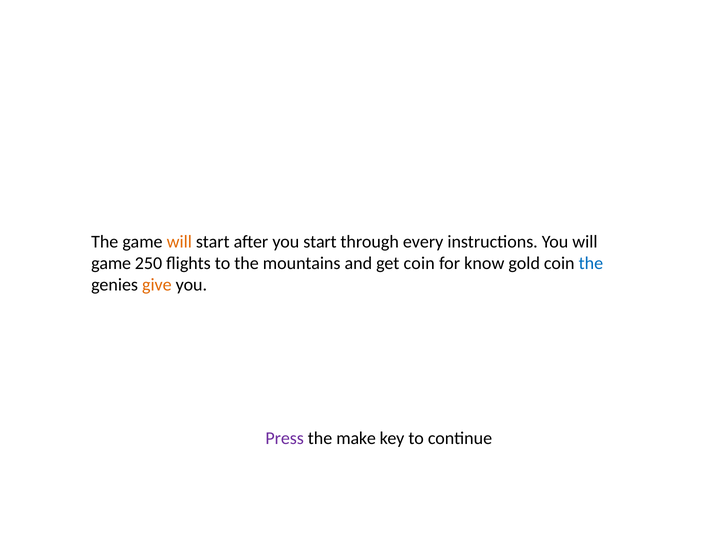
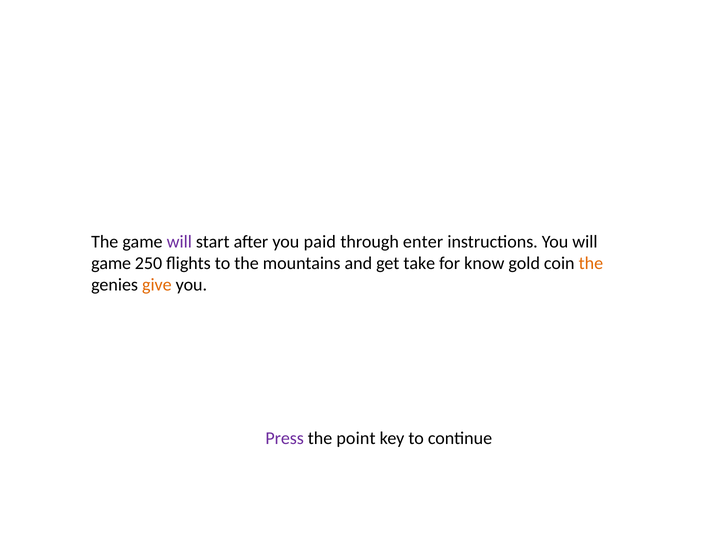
will at (179, 242) colour: orange -> purple
you start: start -> paid
every: every -> enter
get coin: coin -> take
the at (591, 263) colour: blue -> orange
make: make -> point
